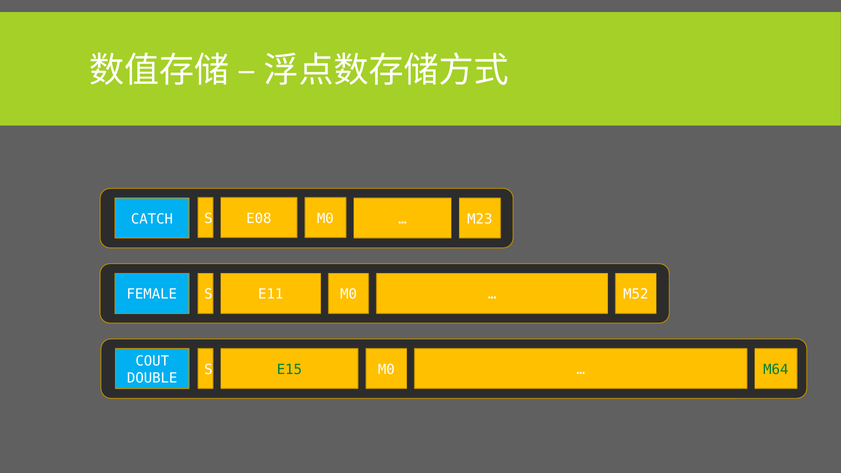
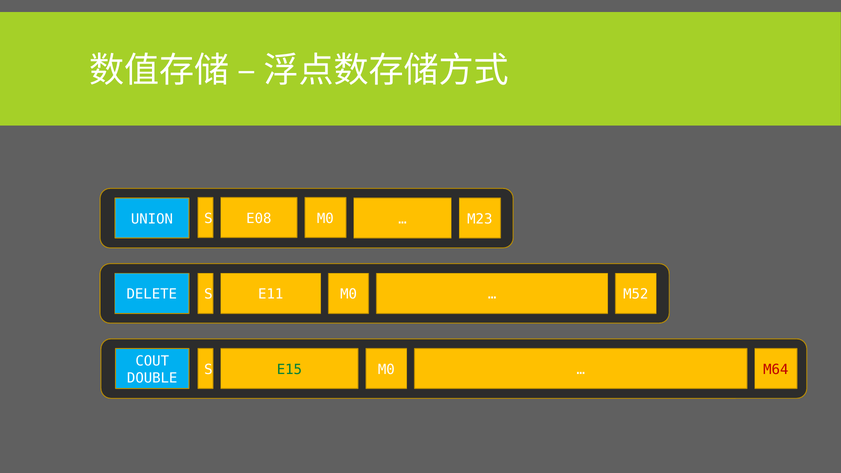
CATCH: CATCH -> UNION
FEMALE: FEMALE -> DELETE
M64 colour: green -> red
